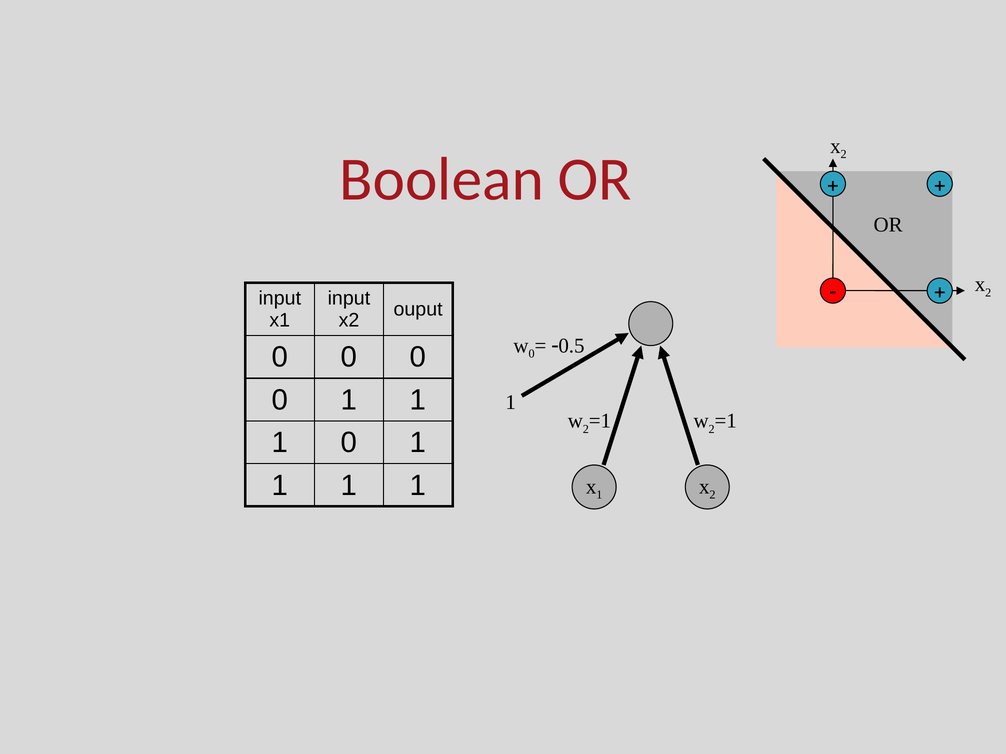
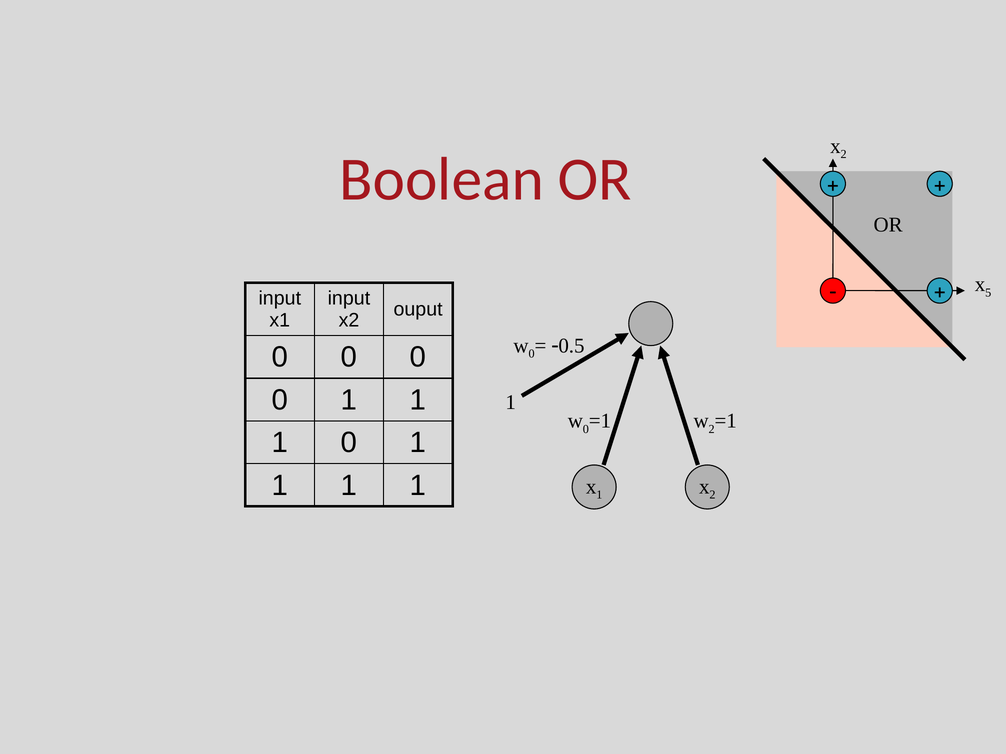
2 at (988, 293): 2 -> 5
2 at (586, 430): 2 -> 0
